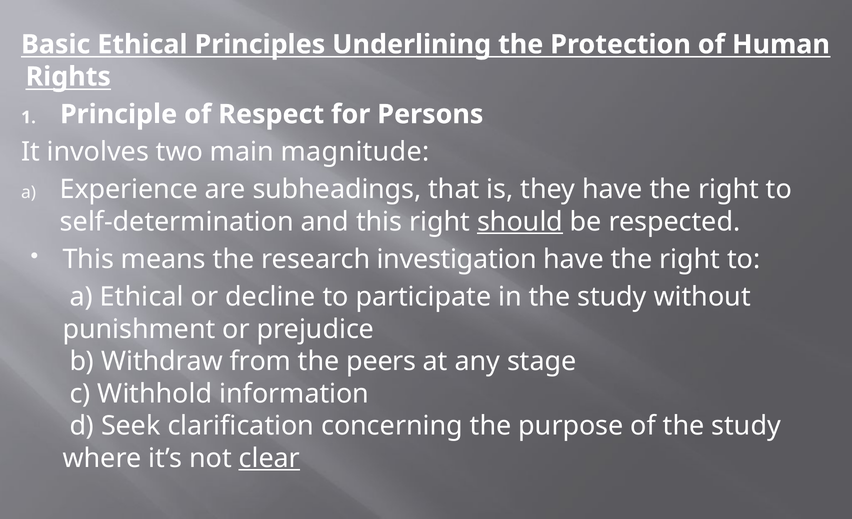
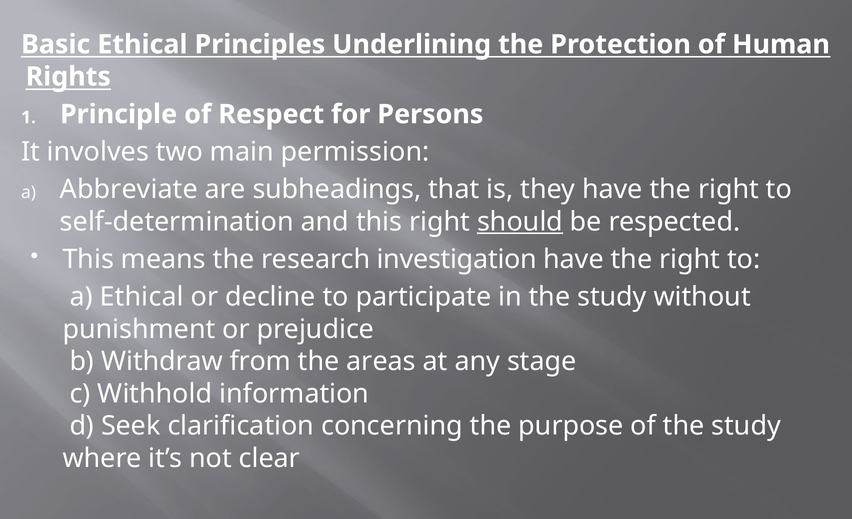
magnitude: magnitude -> permission
Experience: Experience -> Abbreviate
peers: peers -> areas
clear underline: present -> none
